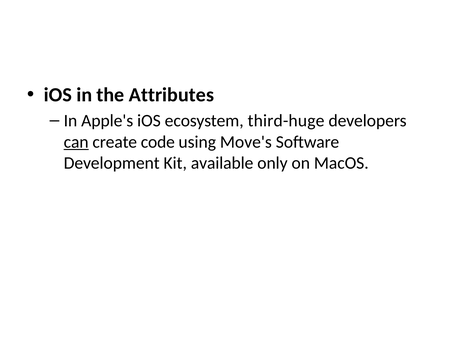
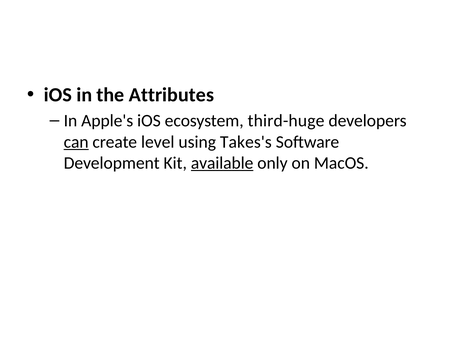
code: code -> level
Move's: Move's -> Takes's
available underline: none -> present
